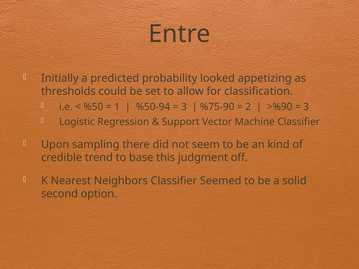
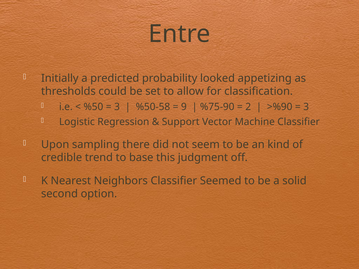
1 at (117, 107): 1 -> 3
%50-94: %50-94 -> %50-58
3 at (184, 107): 3 -> 9
